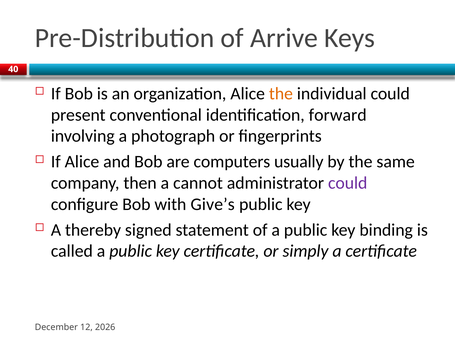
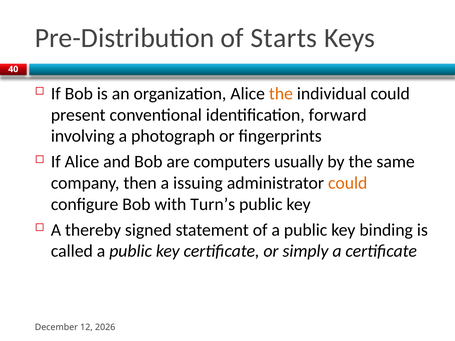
Arrive: Arrive -> Starts
cannot: cannot -> issuing
could at (348, 183) colour: purple -> orange
Give’s: Give’s -> Turn’s
